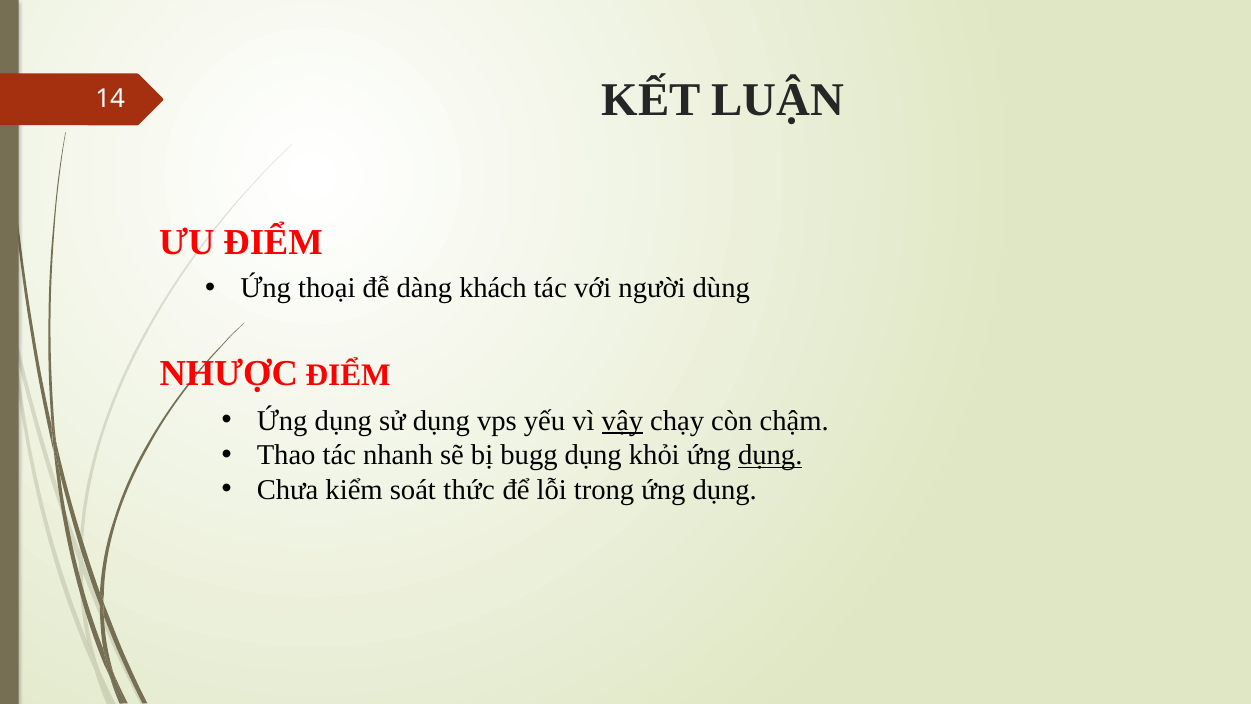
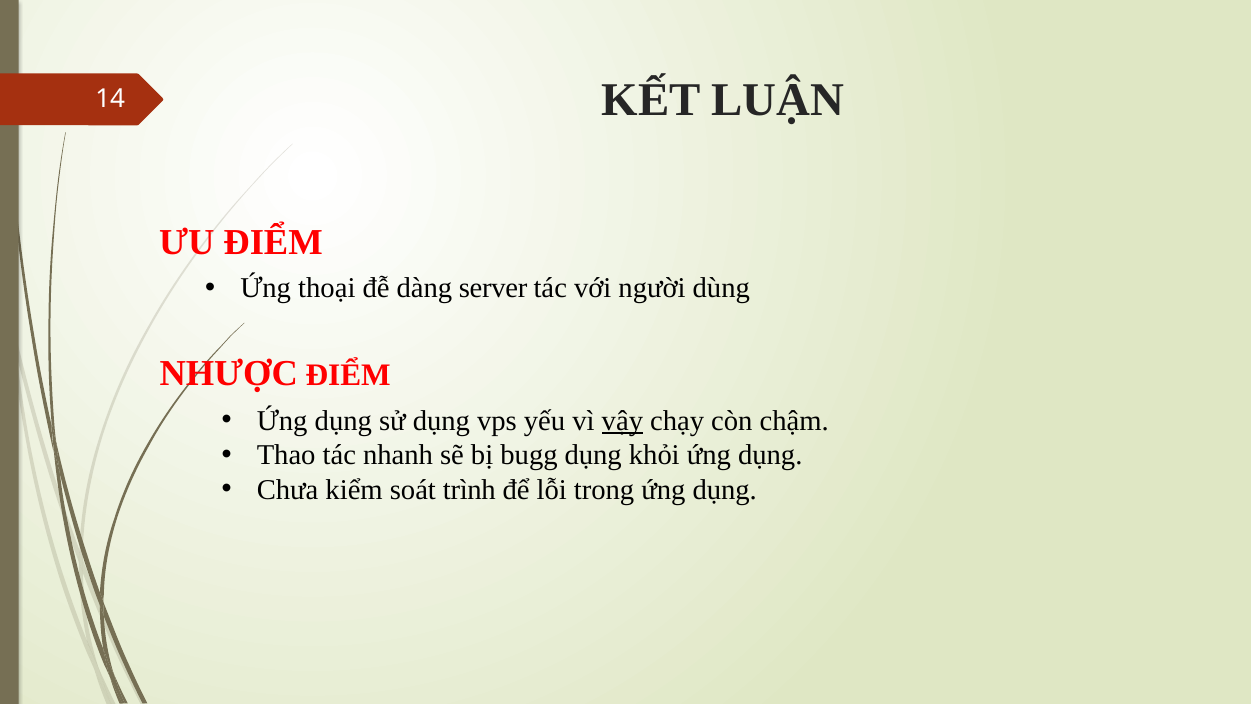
khách: khách -> server
dụng at (770, 455) underline: present -> none
thức: thức -> trình
